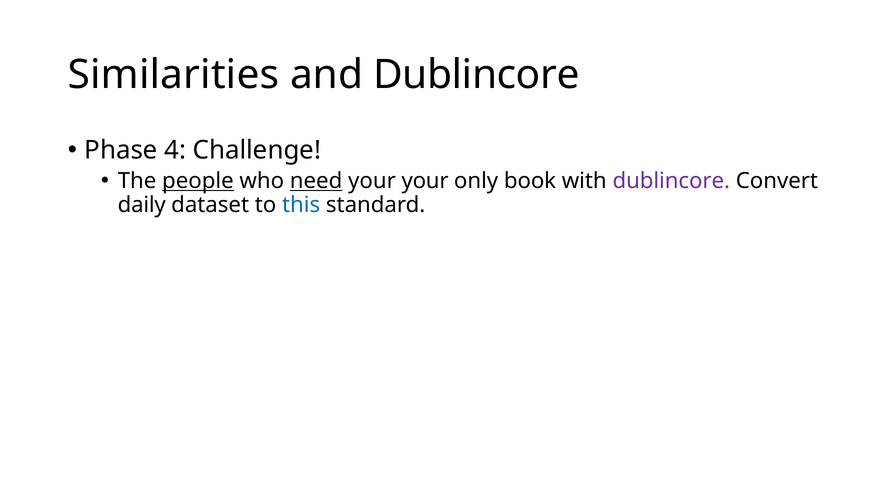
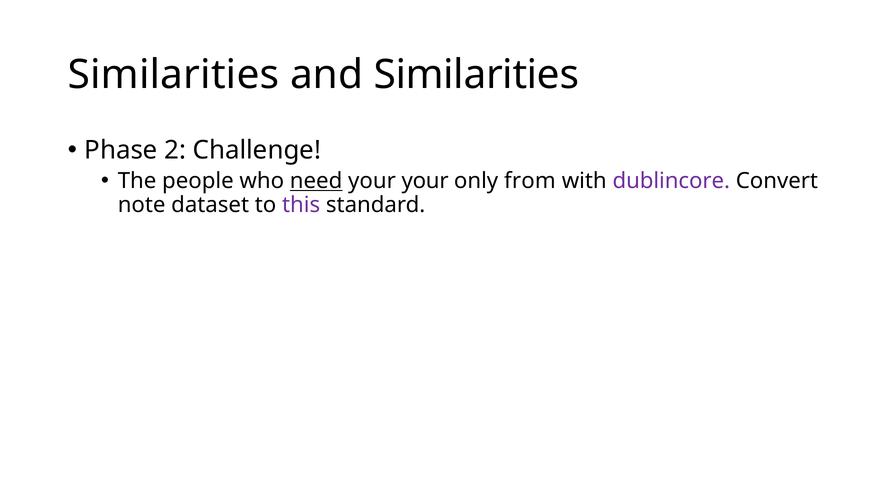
and Dublincore: Dublincore -> Similarities
4: 4 -> 2
people underline: present -> none
book: book -> from
daily: daily -> note
this colour: blue -> purple
